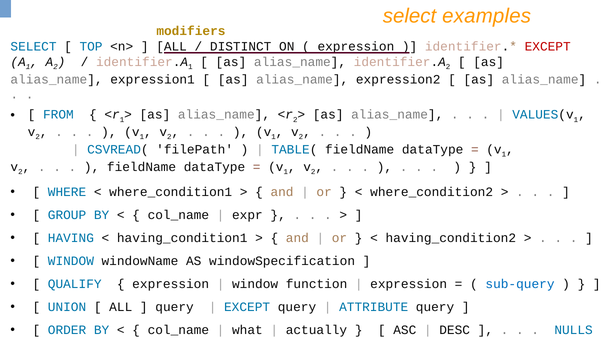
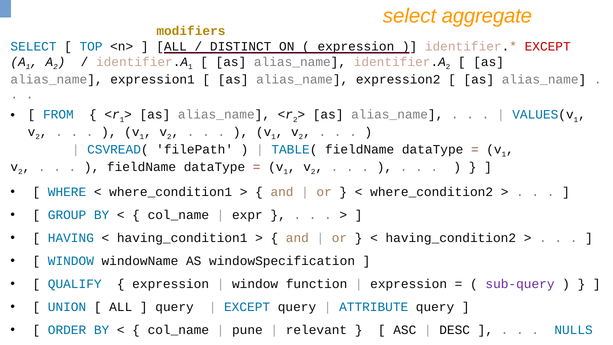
examples: examples -> aggregate
sub-query colour: blue -> purple
what: what -> pune
actually: actually -> relevant
